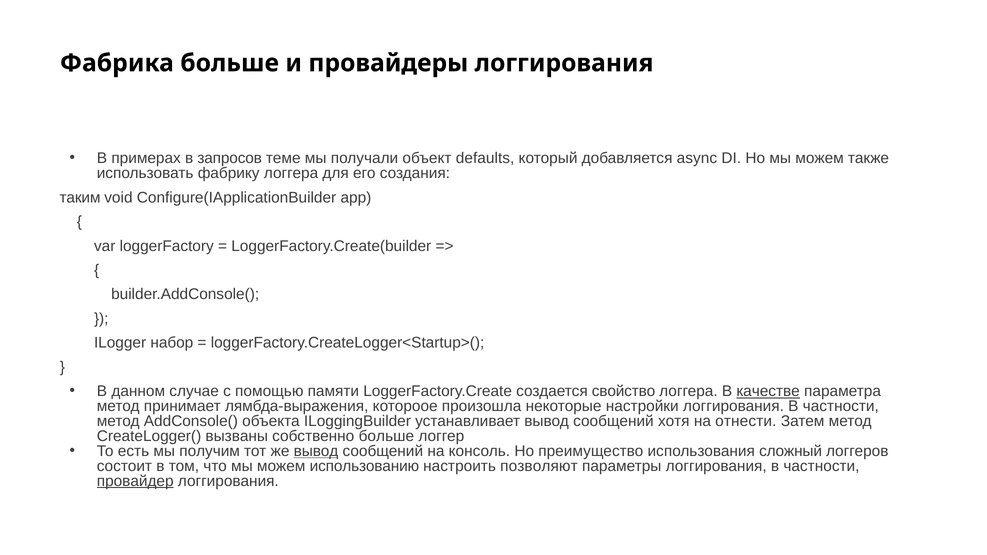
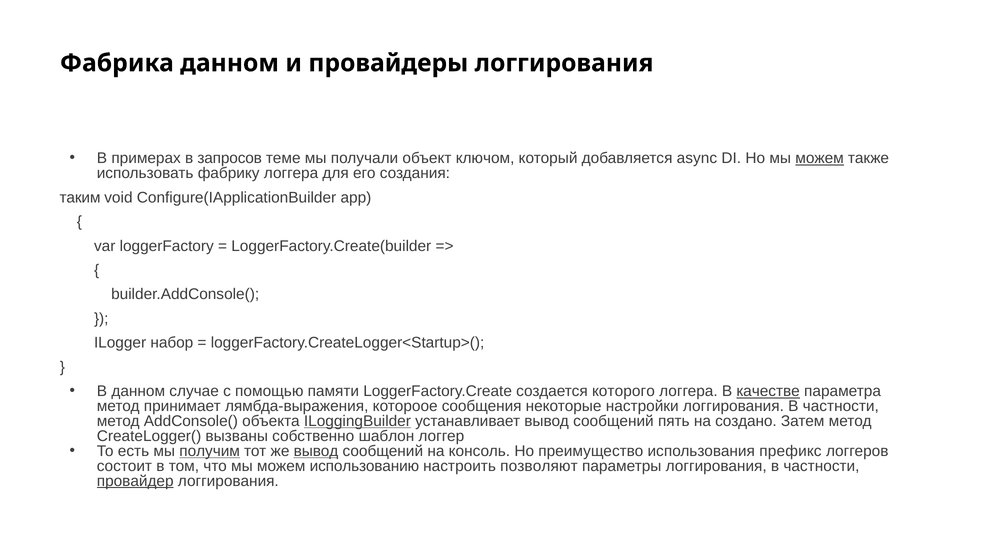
Фабрика больше: больше -> данном
defaults: defaults -> ключом
можем at (820, 158) underline: none -> present
свойство: свойство -> которого
произошла: произошла -> сообщения
ILoggingBuilder underline: none -> present
хотя: хотя -> пять
отнести: отнести -> создано
собственно больше: больше -> шаблон
получим underline: none -> present
сложный: сложный -> префикс
